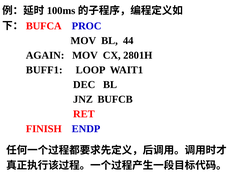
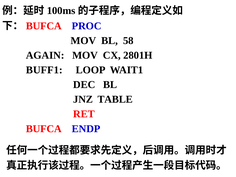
44: 44 -> 58
BUFCB: BUFCB -> TABLE
FINISH at (44, 129): FINISH -> BUFCA
